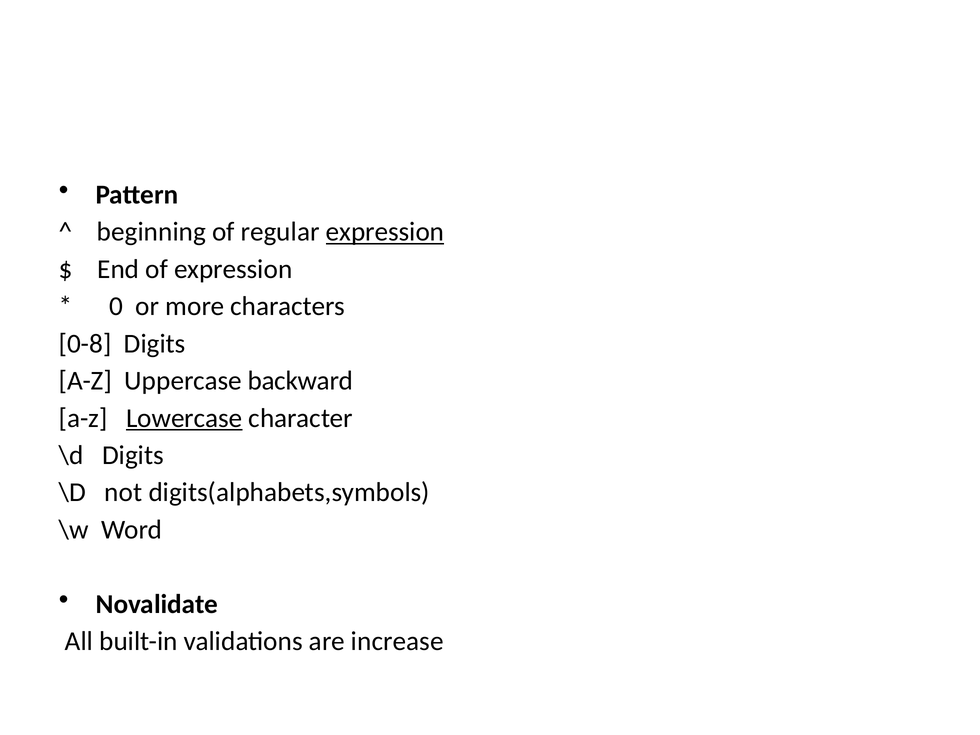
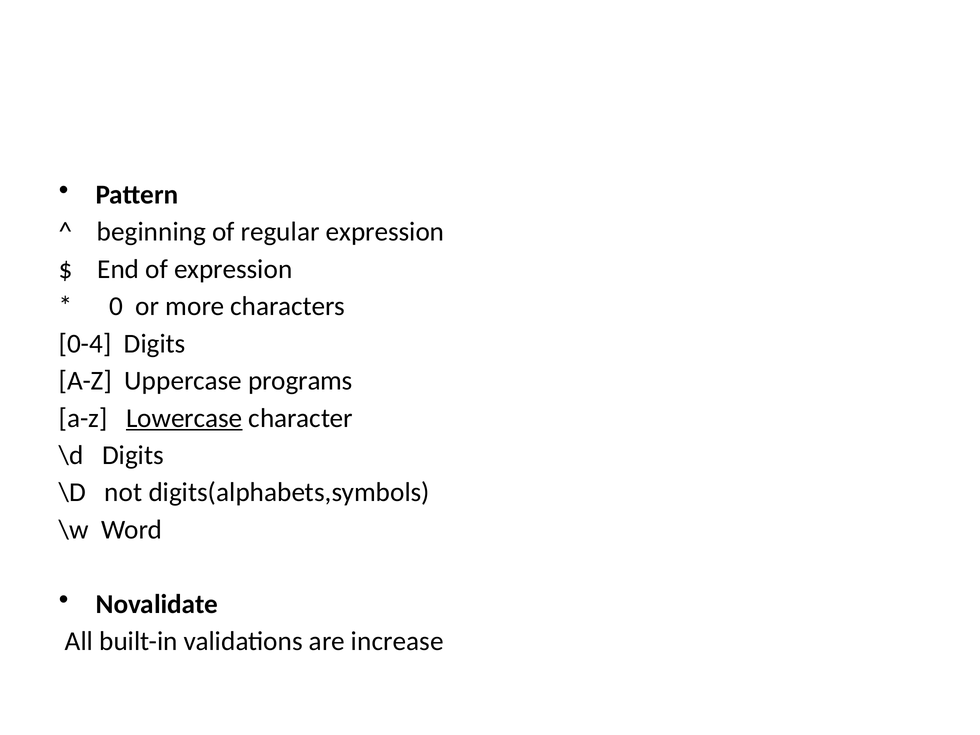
expression at (385, 232) underline: present -> none
0-8: 0-8 -> 0-4
backward: backward -> programs
